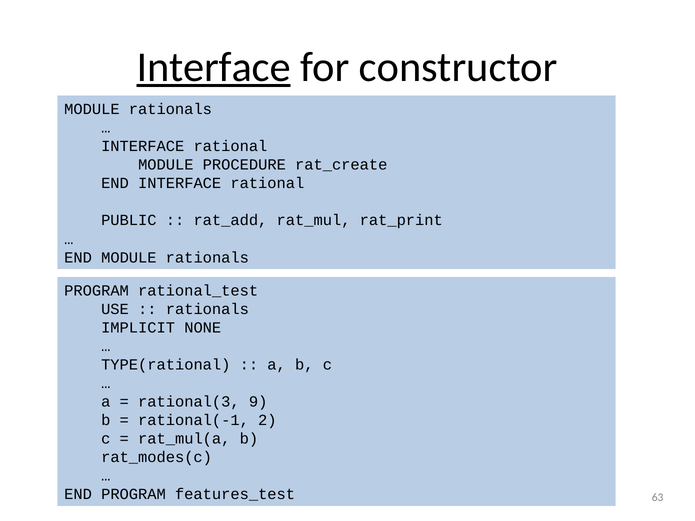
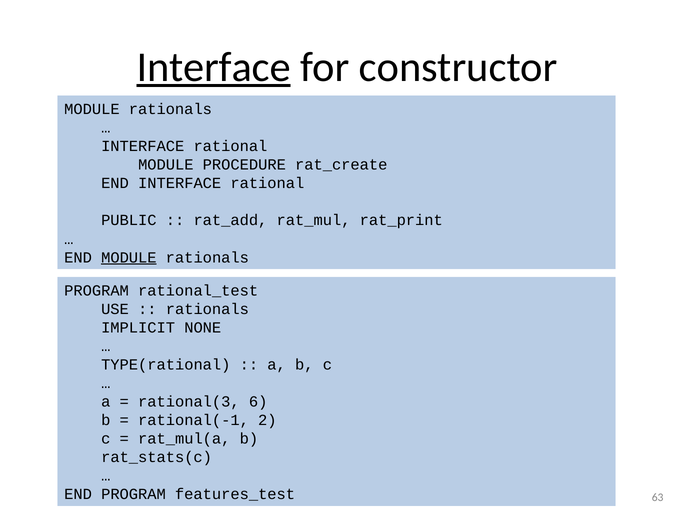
MODULE at (129, 258) underline: none -> present
9: 9 -> 6
rat_modes(c: rat_modes(c -> rat_stats(c
